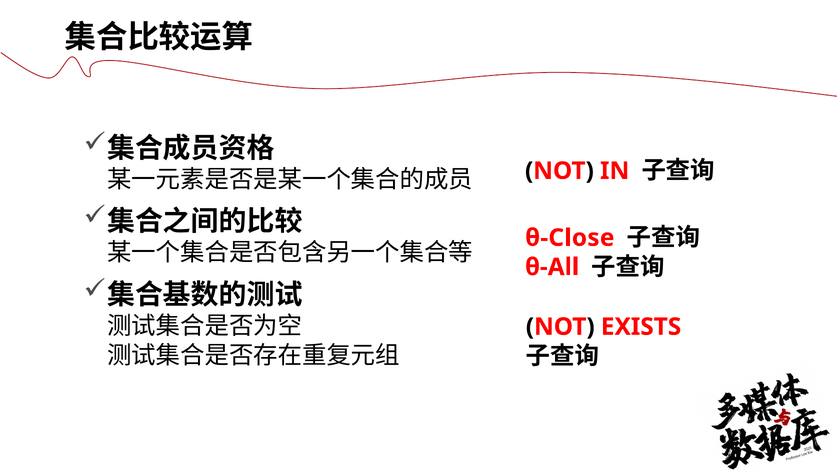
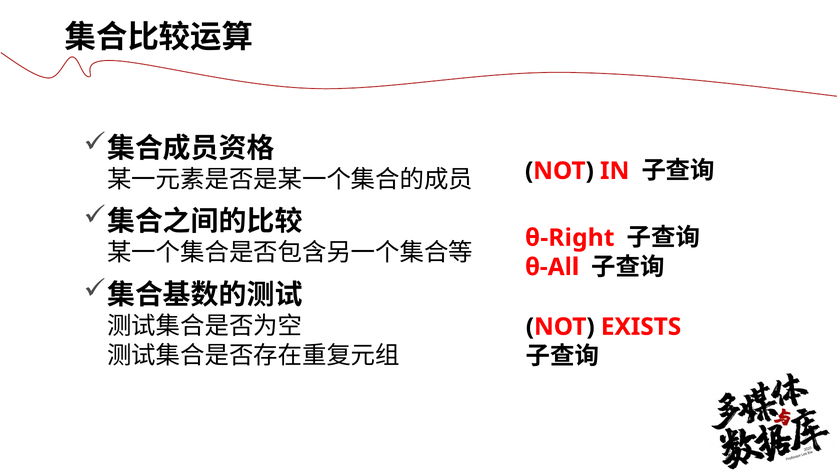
θ-Close: θ-Close -> θ-Right
